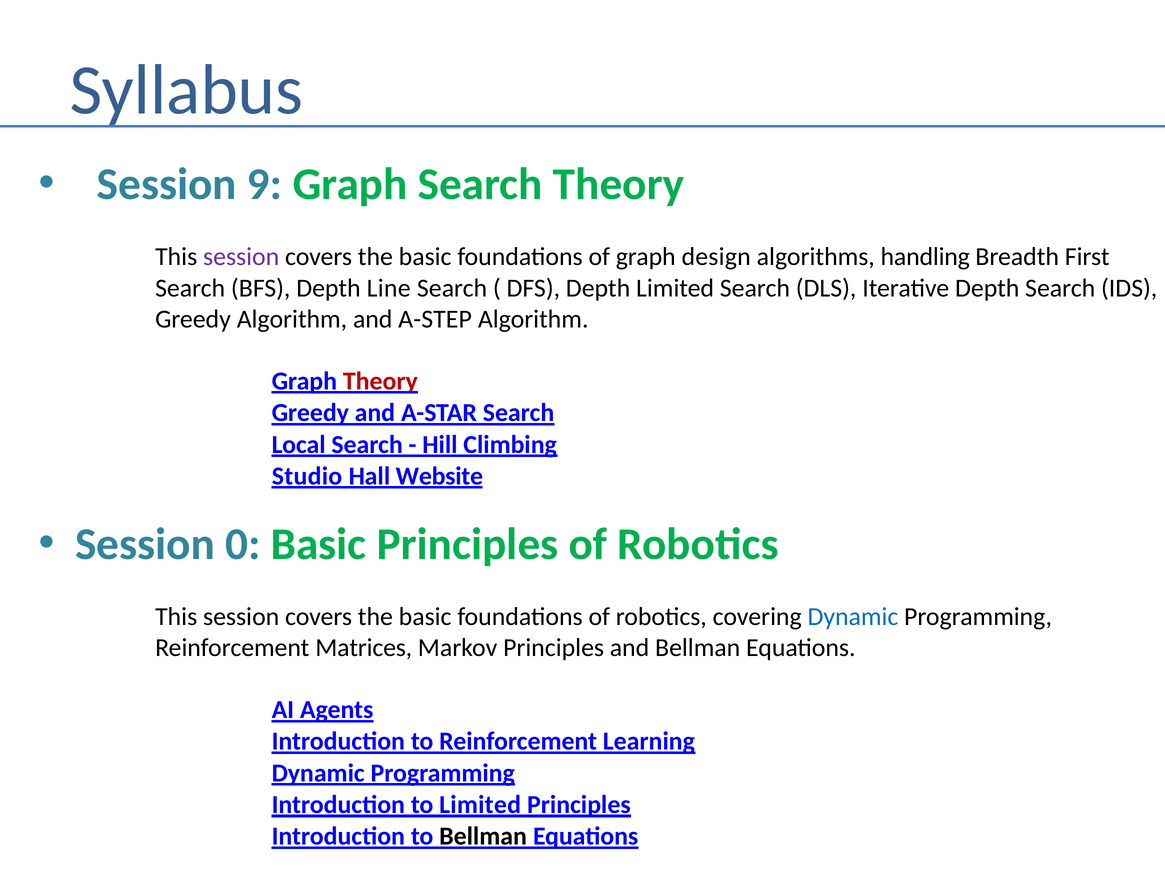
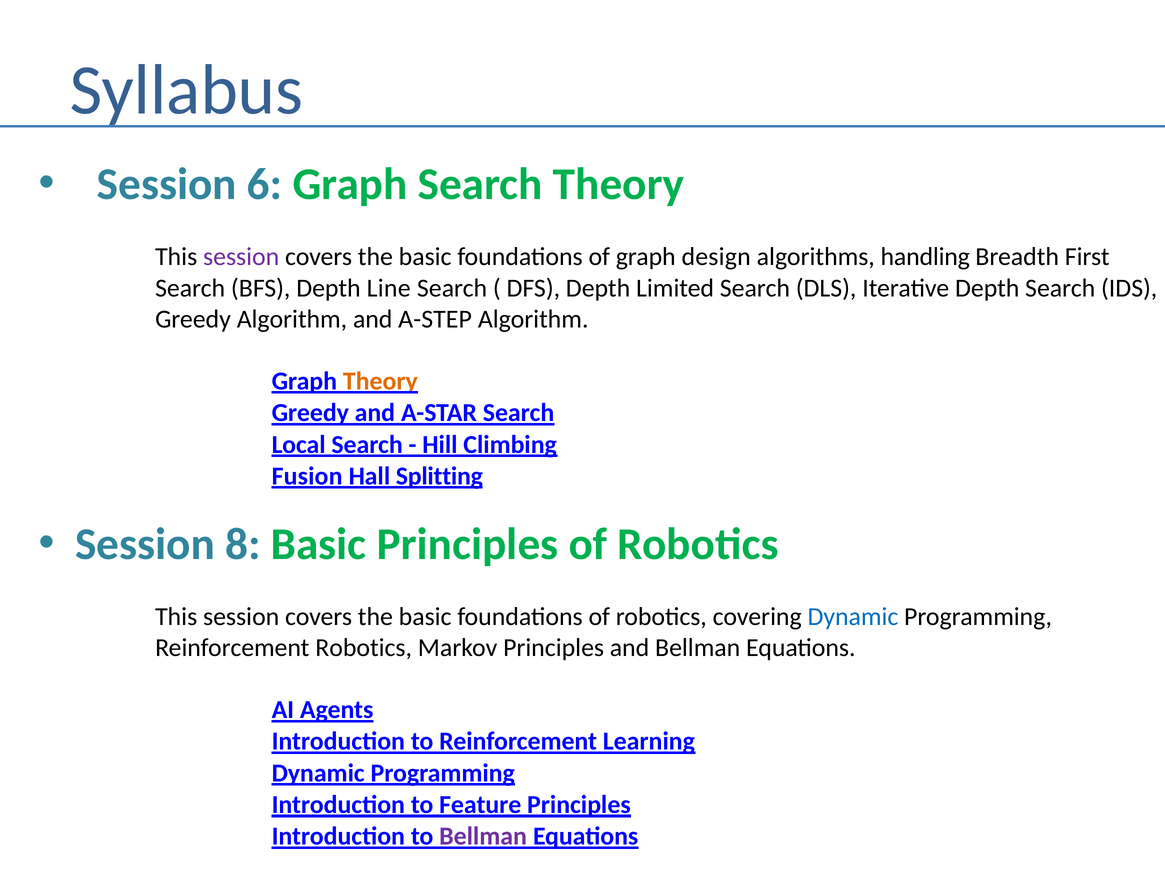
9: 9 -> 6
Theory at (380, 381) colour: red -> orange
Studio: Studio -> Fusion
Website: Website -> Splitting
0: 0 -> 8
Reinforcement Matrices: Matrices -> Robotics
to Limited: Limited -> Feature
Bellman at (483, 836) colour: black -> purple
